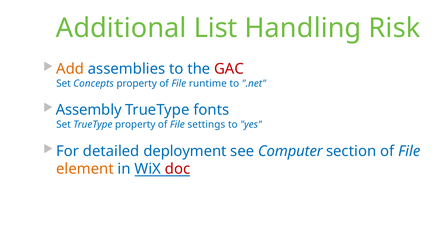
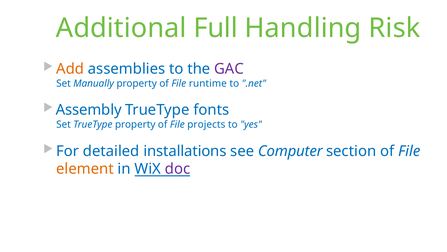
List: List -> Full
GAC colour: red -> purple
Concepts: Concepts -> Manually
settings: settings -> projects
deployment: deployment -> installations
doc colour: red -> purple
